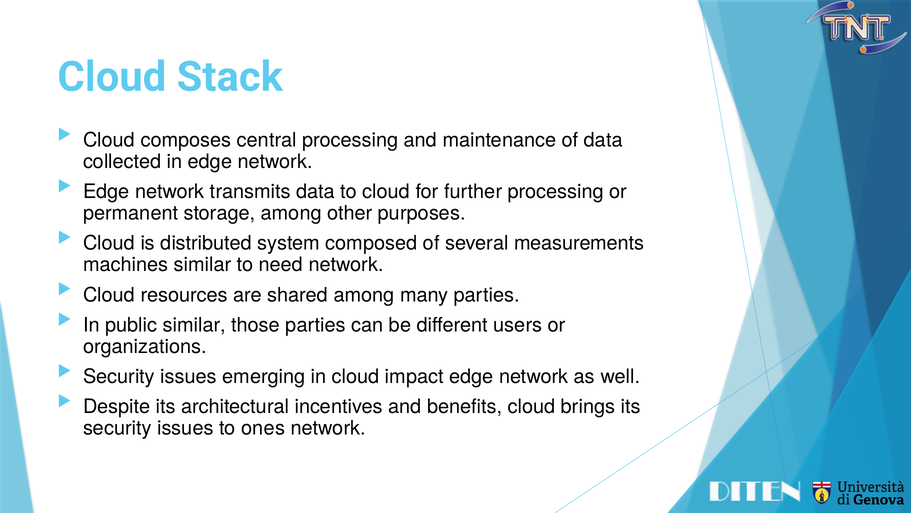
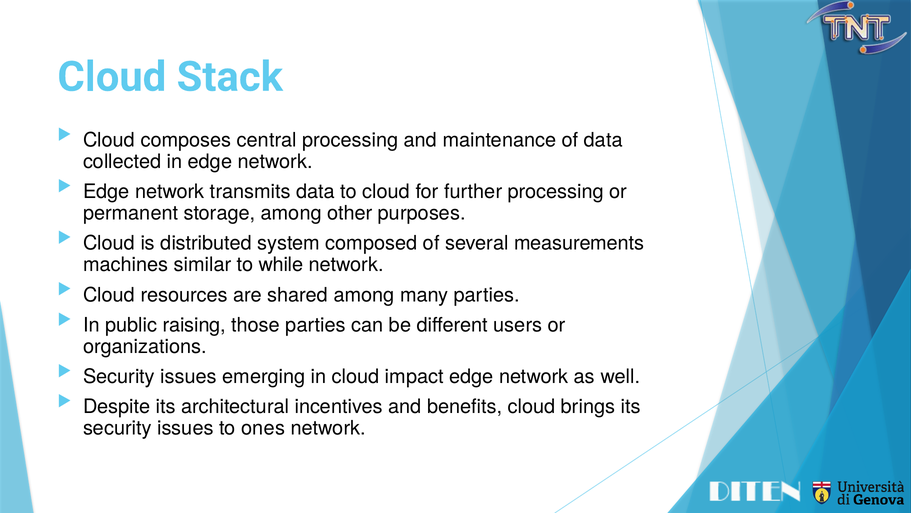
need: need -> while
public similar: similar -> raising
